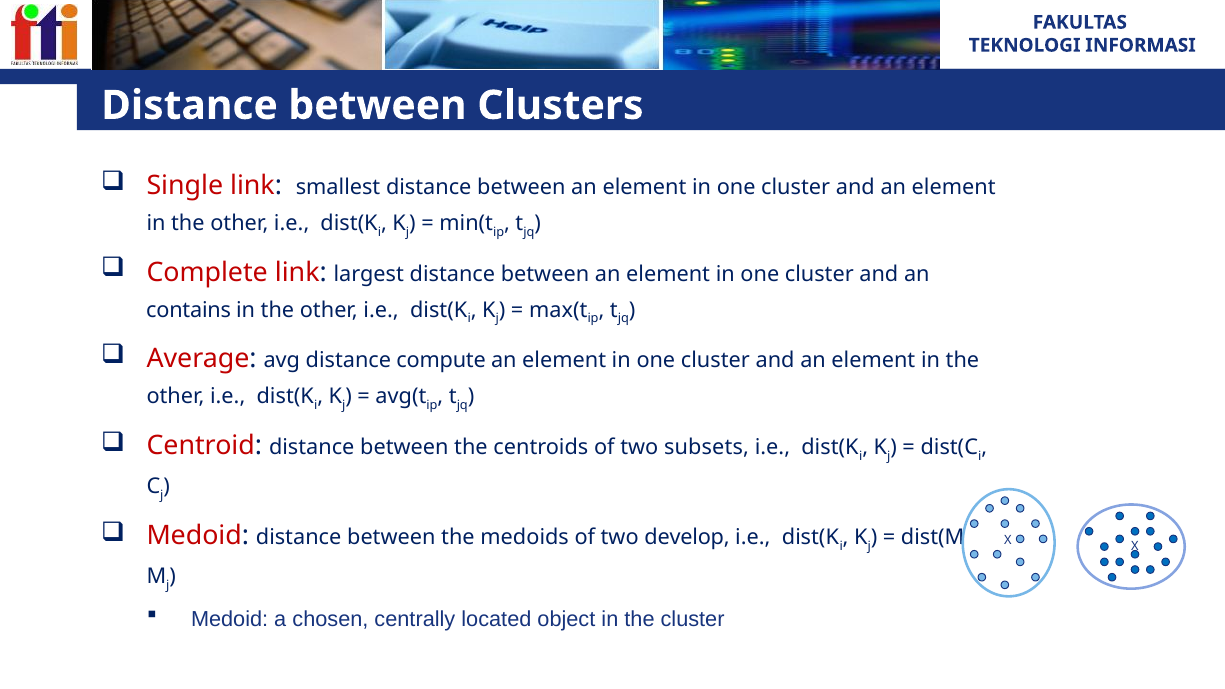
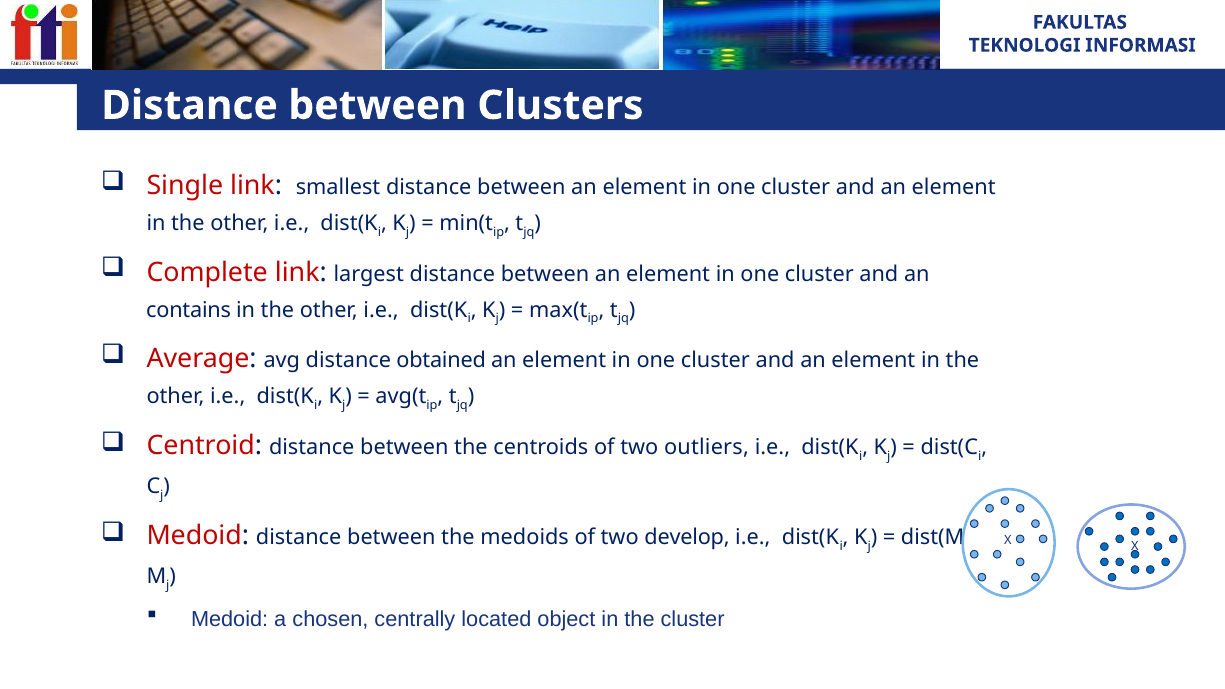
compute: compute -> obtained
subsets: subsets -> outliers
